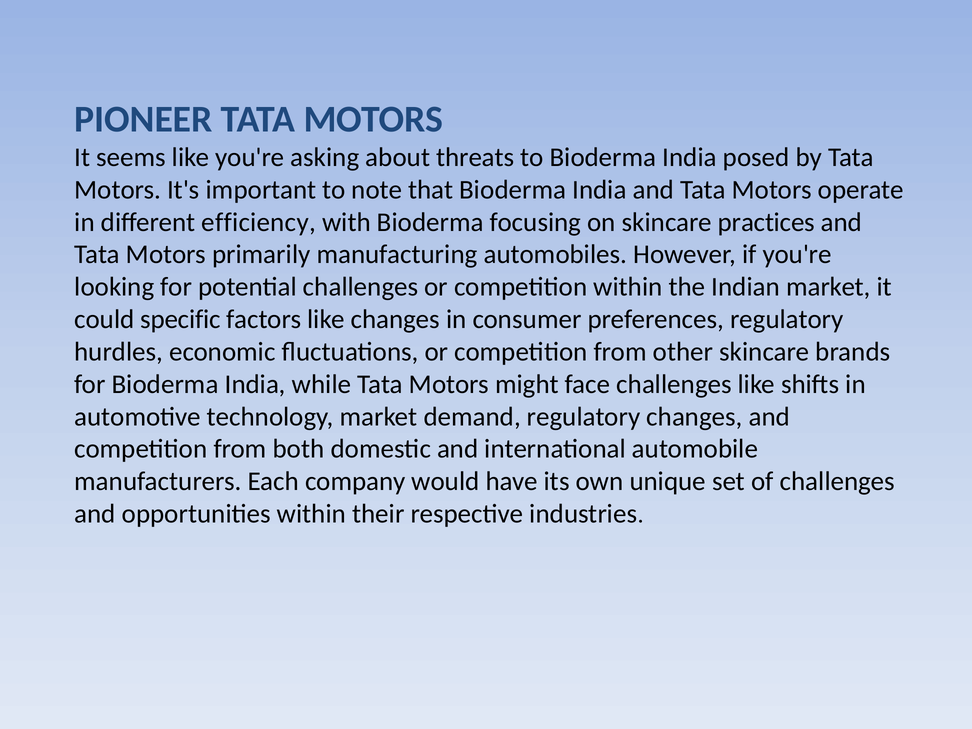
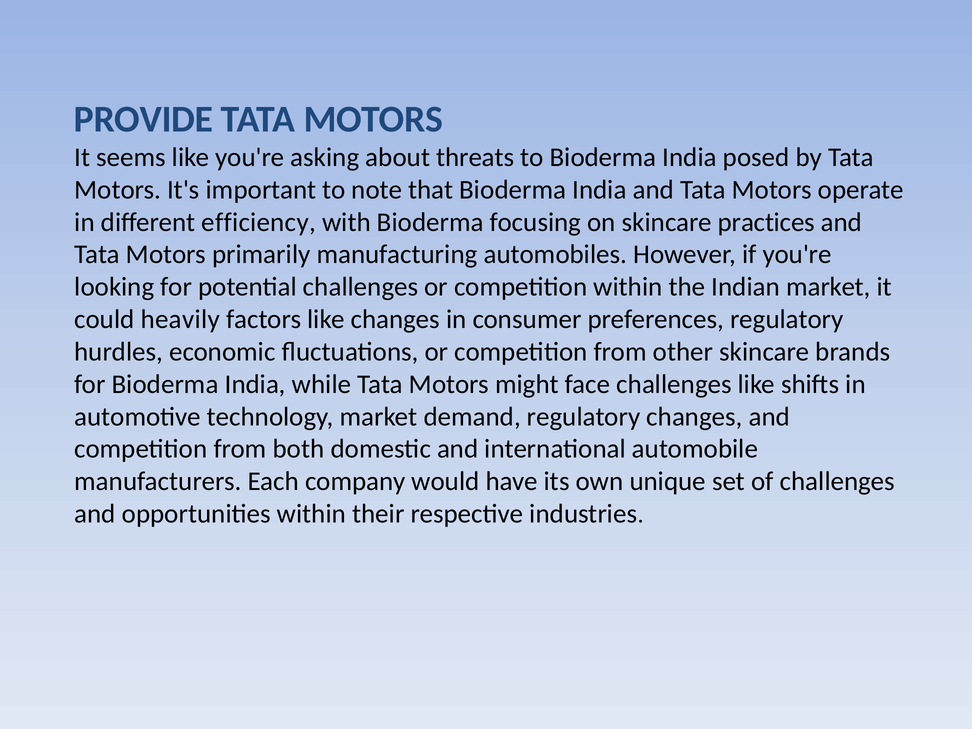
PIONEER: PIONEER -> PROVIDE
specific: specific -> heavily
